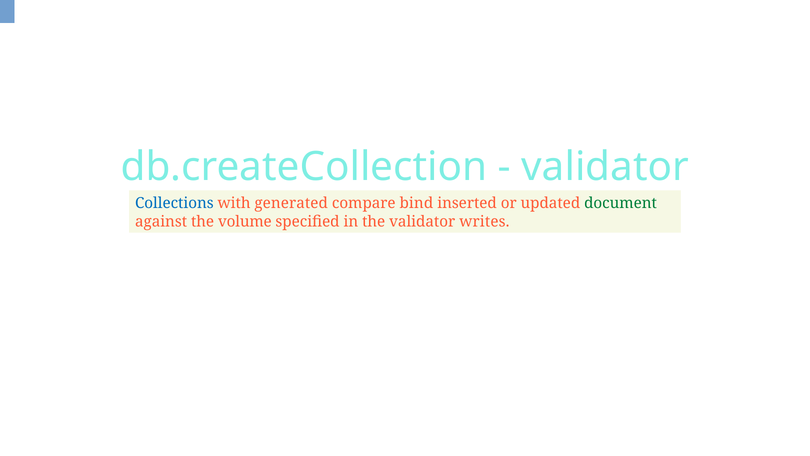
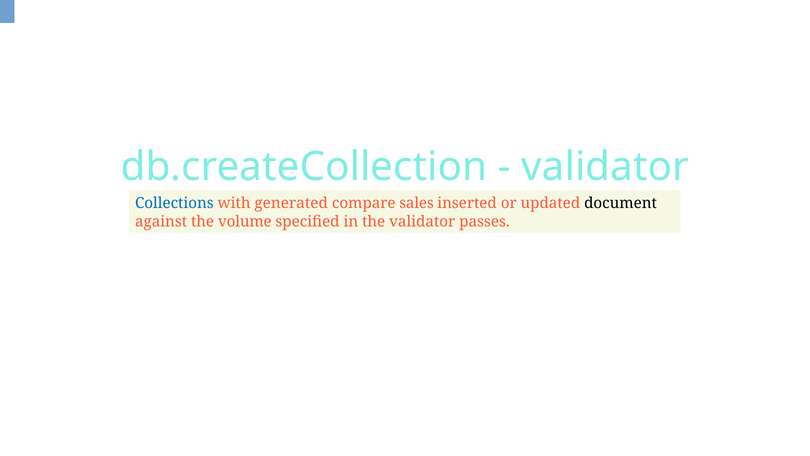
bind: bind -> sales
document colour: green -> black
writes: writes -> passes
